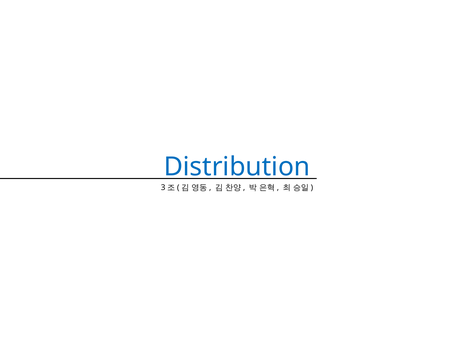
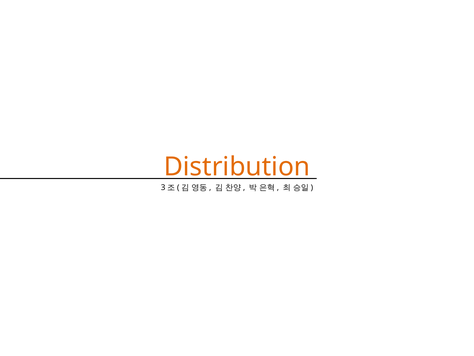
Distribution colour: blue -> orange
